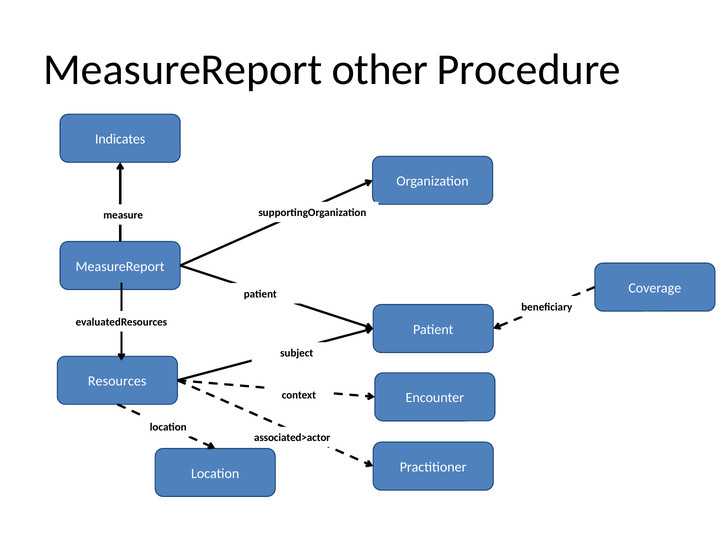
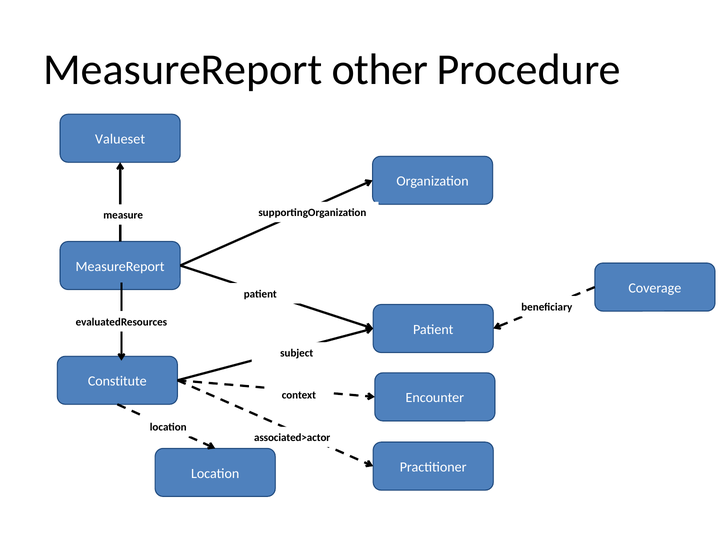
Indicates: Indicates -> Valueset
Resources: Resources -> Constitute
